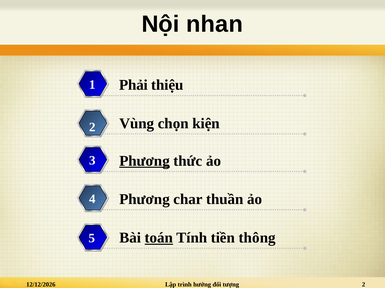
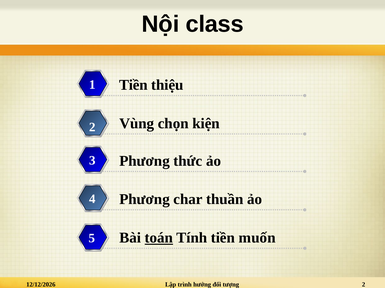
nhan: nhan -> class
Phải at (133, 85): Phải -> Tiền
Phương at (145, 161) underline: present -> none
thông: thông -> muốn
